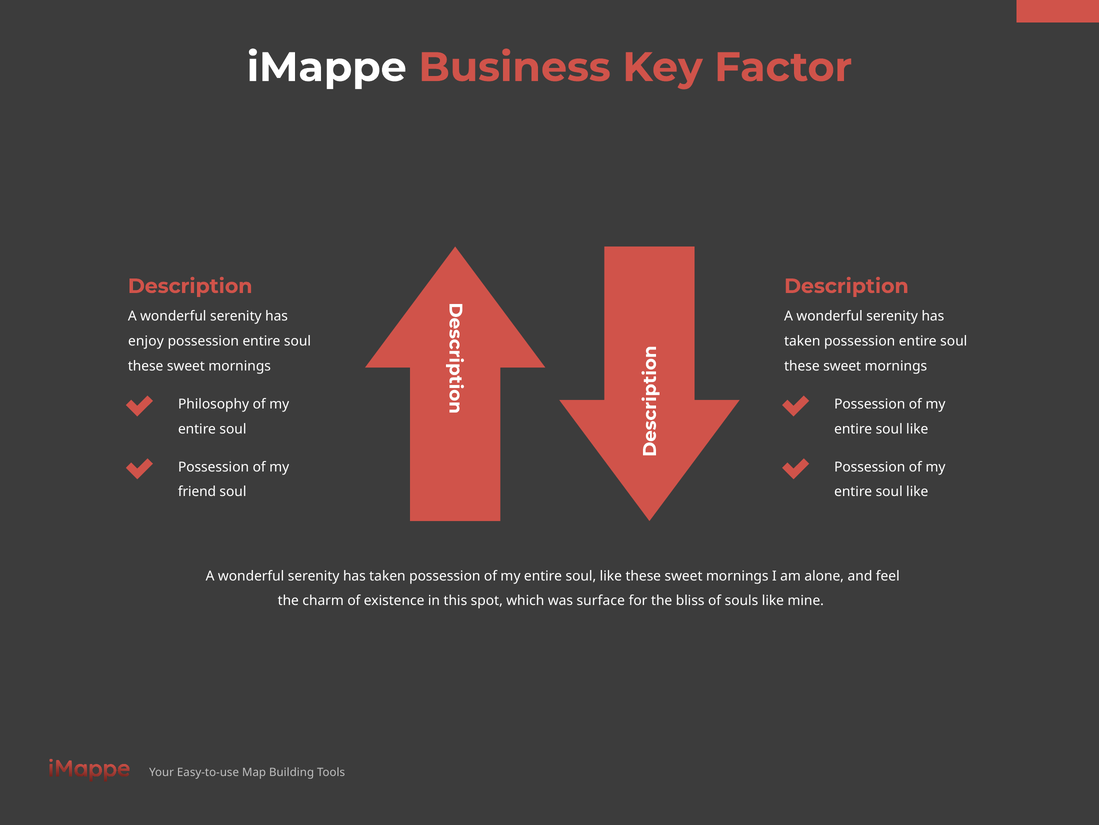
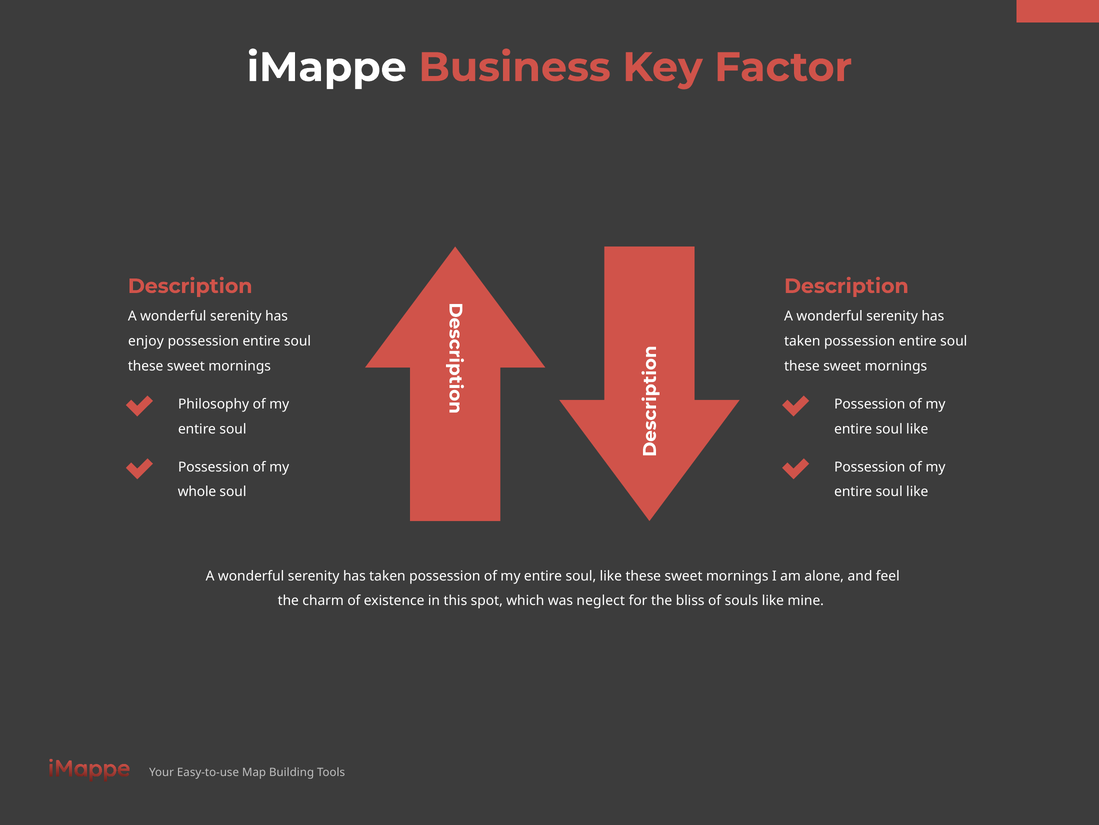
friend: friend -> whole
surface: surface -> neglect
